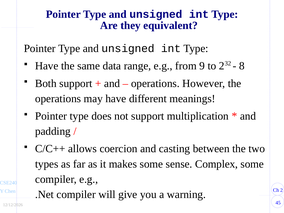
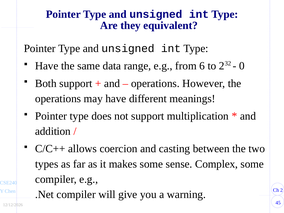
9: 9 -> 6
8: 8 -> 0
padding: padding -> addition
